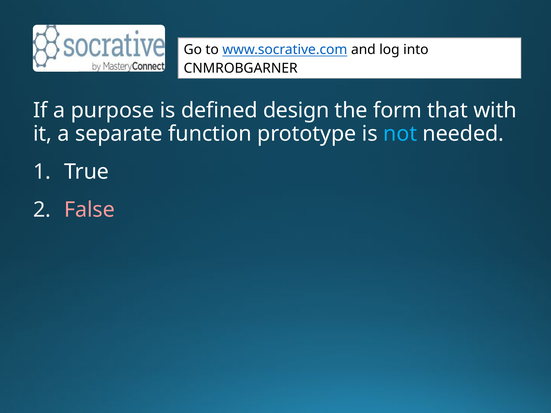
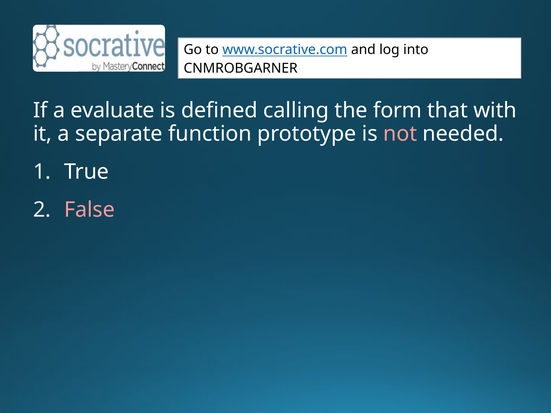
purpose: purpose -> evaluate
design: design -> calling
not colour: light blue -> pink
